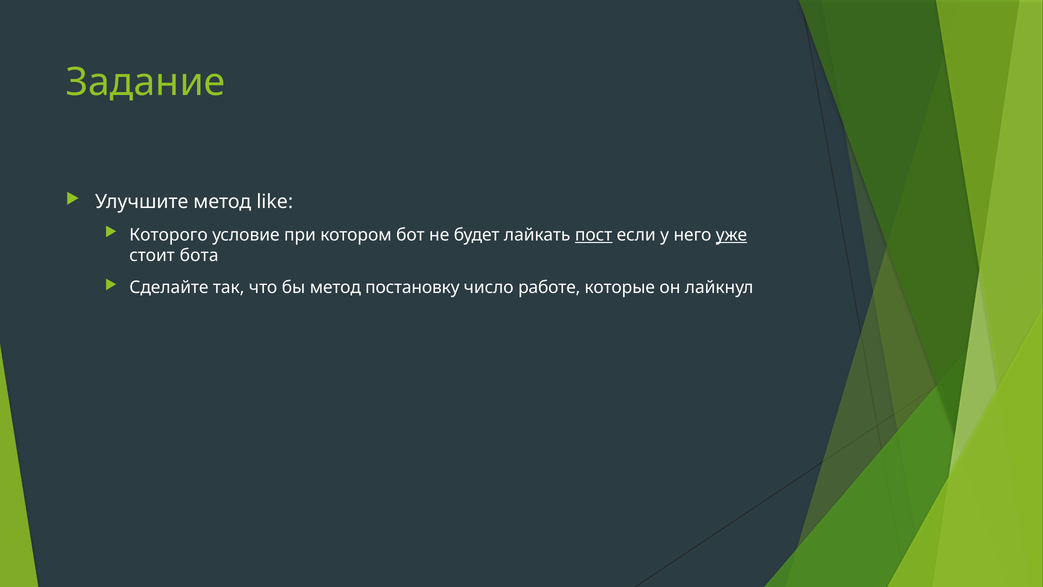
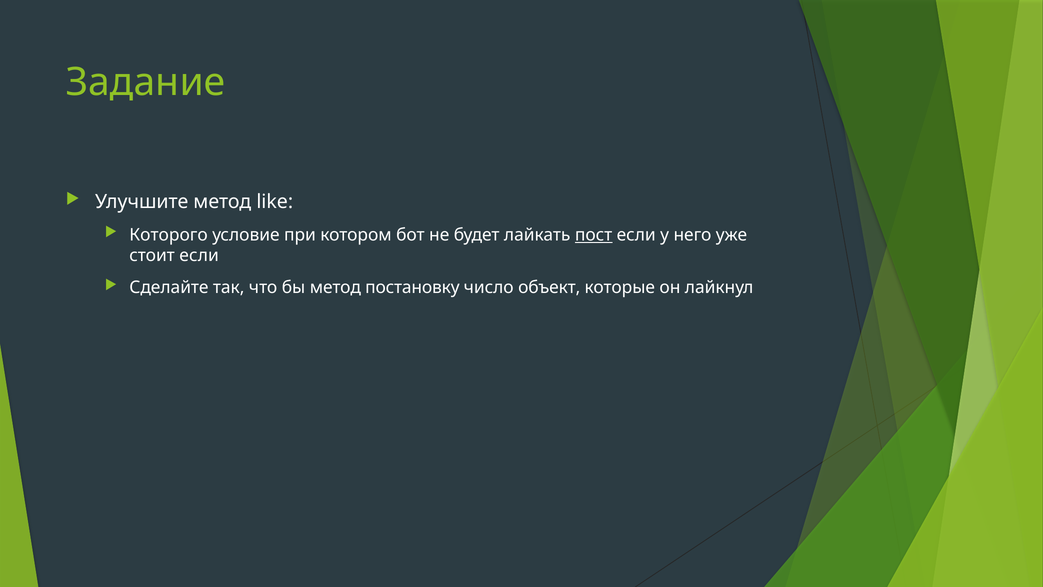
уже underline: present -> none
стоит бота: бота -> если
работе: работе -> объект
